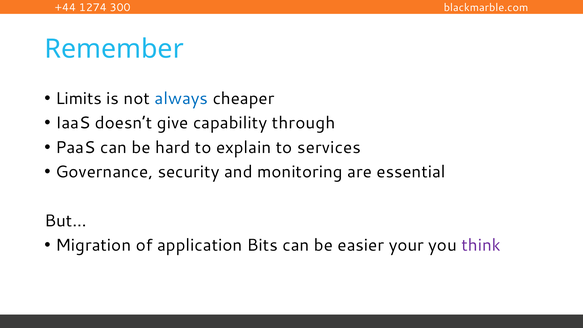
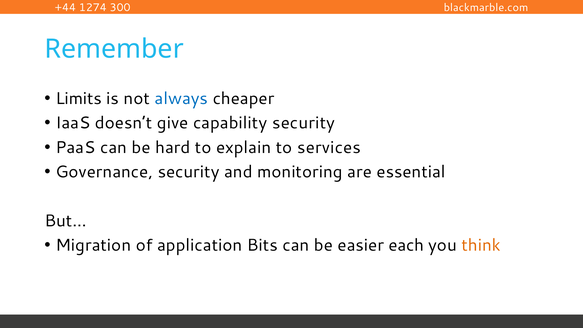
capability through: through -> security
your: your -> each
think colour: purple -> orange
